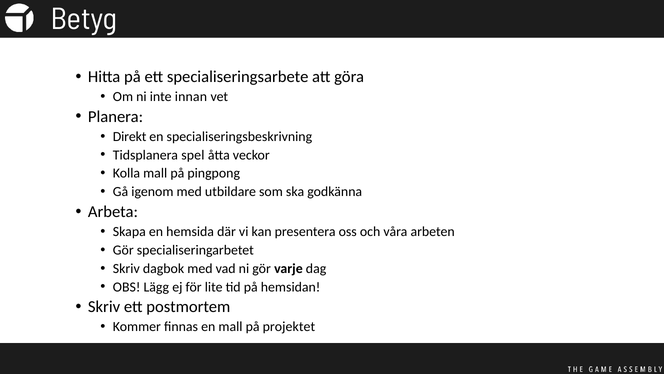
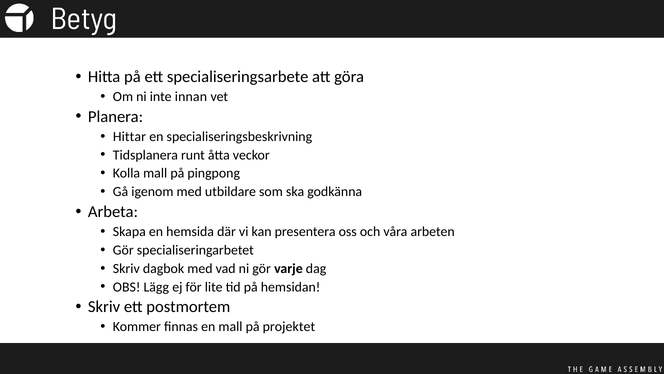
Direkt: Direkt -> Hittar
spel: spel -> runt
